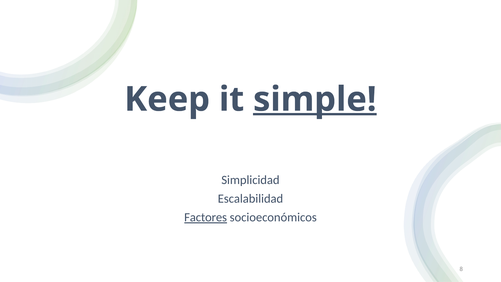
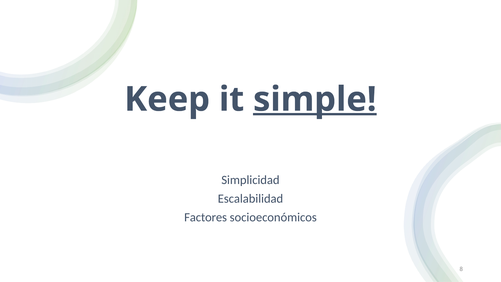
Factores underline: present -> none
